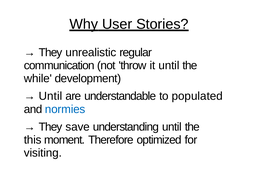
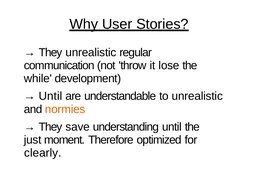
it until: until -> lose
to populated: populated -> unrealistic
normies colour: blue -> orange
this: this -> just
visiting: visiting -> clearly
